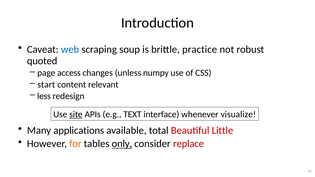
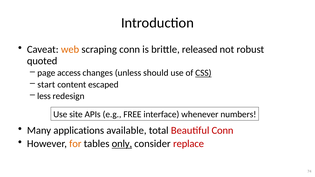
web colour: blue -> orange
scraping soup: soup -> conn
practice: practice -> released
numpy: numpy -> should
CSS underline: none -> present
relevant: relevant -> escaped
site underline: present -> none
TEXT: TEXT -> FREE
visualize: visualize -> numbers
Beautiful Little: Little -> Conn
